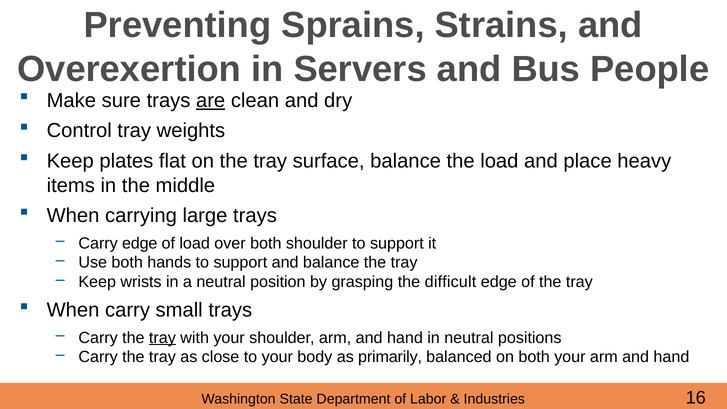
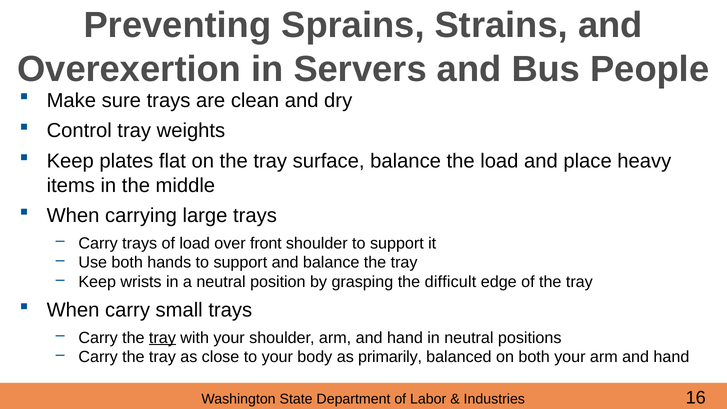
are underline: present -> none
Carry edge: edge -> trays
over both: both -> front
